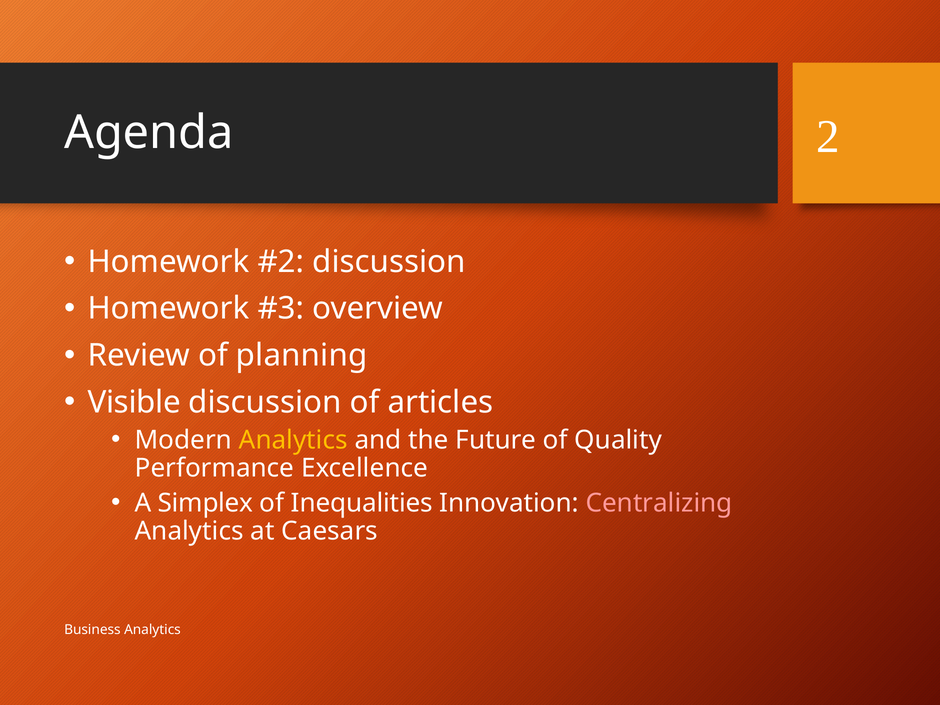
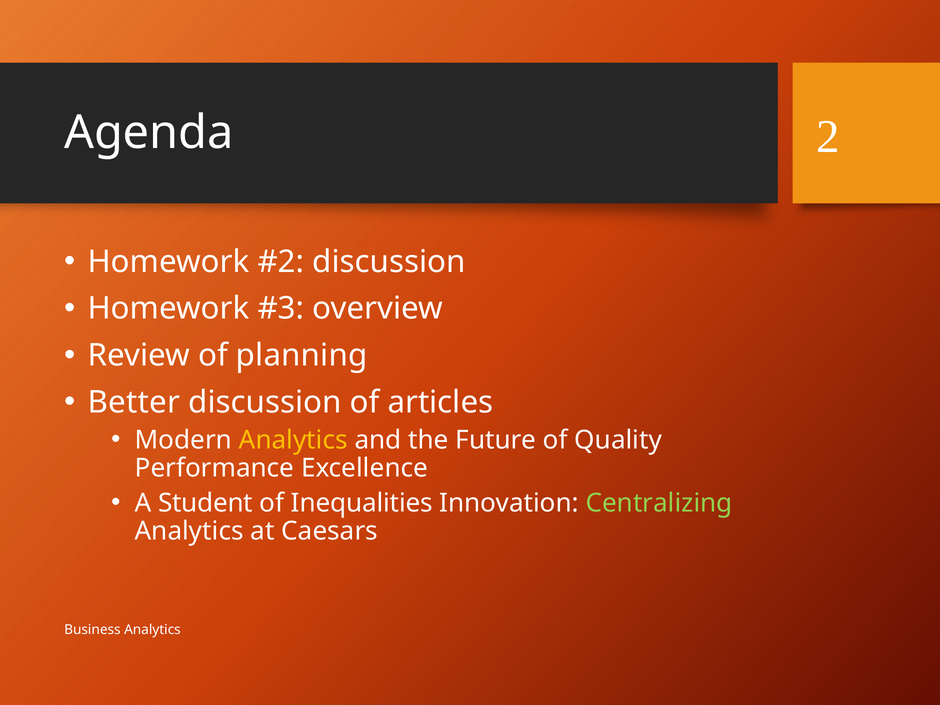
Visible: Visible -> Better
Simplex: Simplex -> Student
Centralizing colour: pink -> light green
